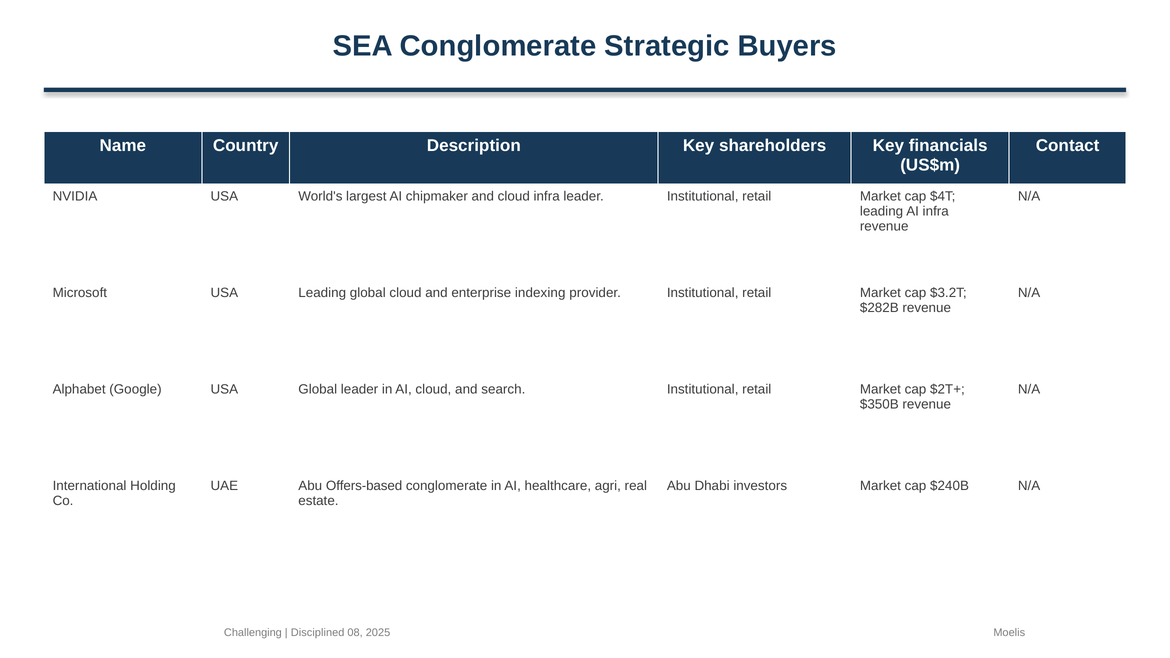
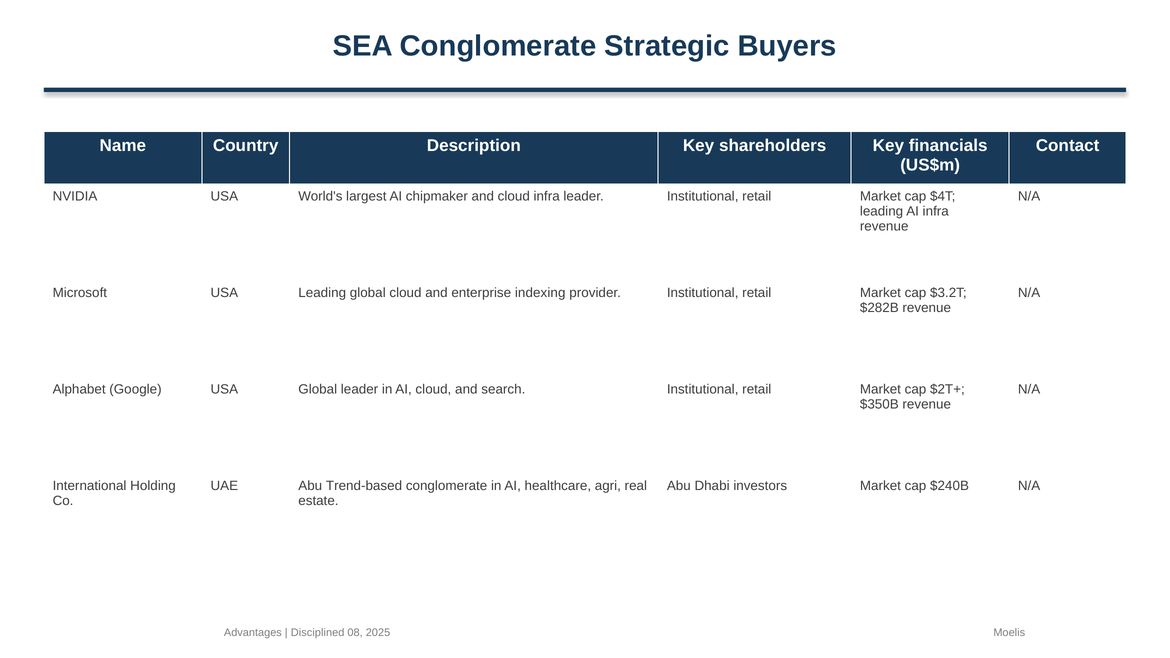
Offers-based: Offers-based -> Trend-based
Challenging: Challenging -> Advantages
